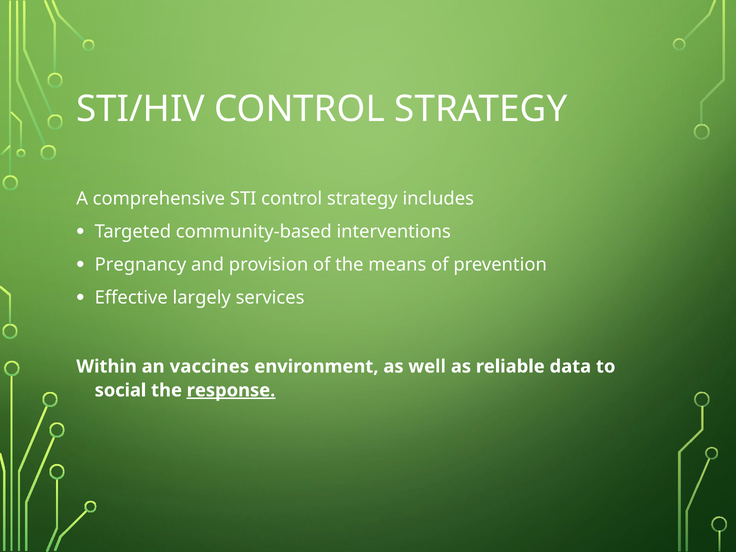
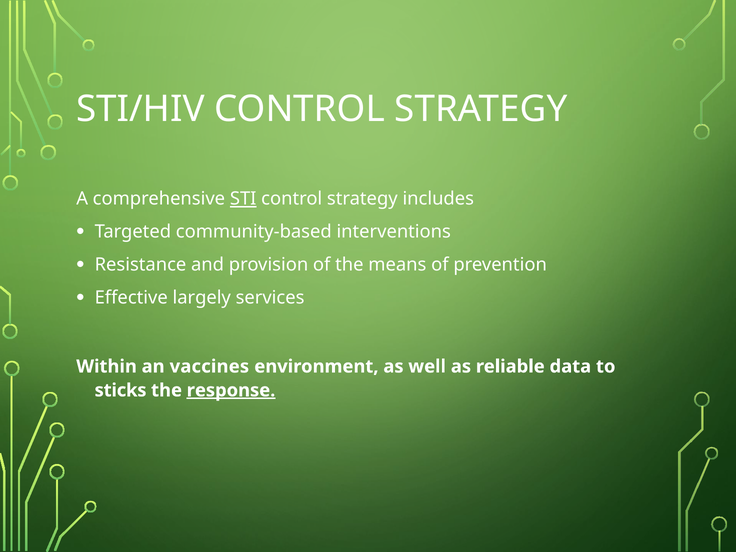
STI underline: none -> present
Pregnancy: Pregnancy -> Resistance
social: social -> sticks
